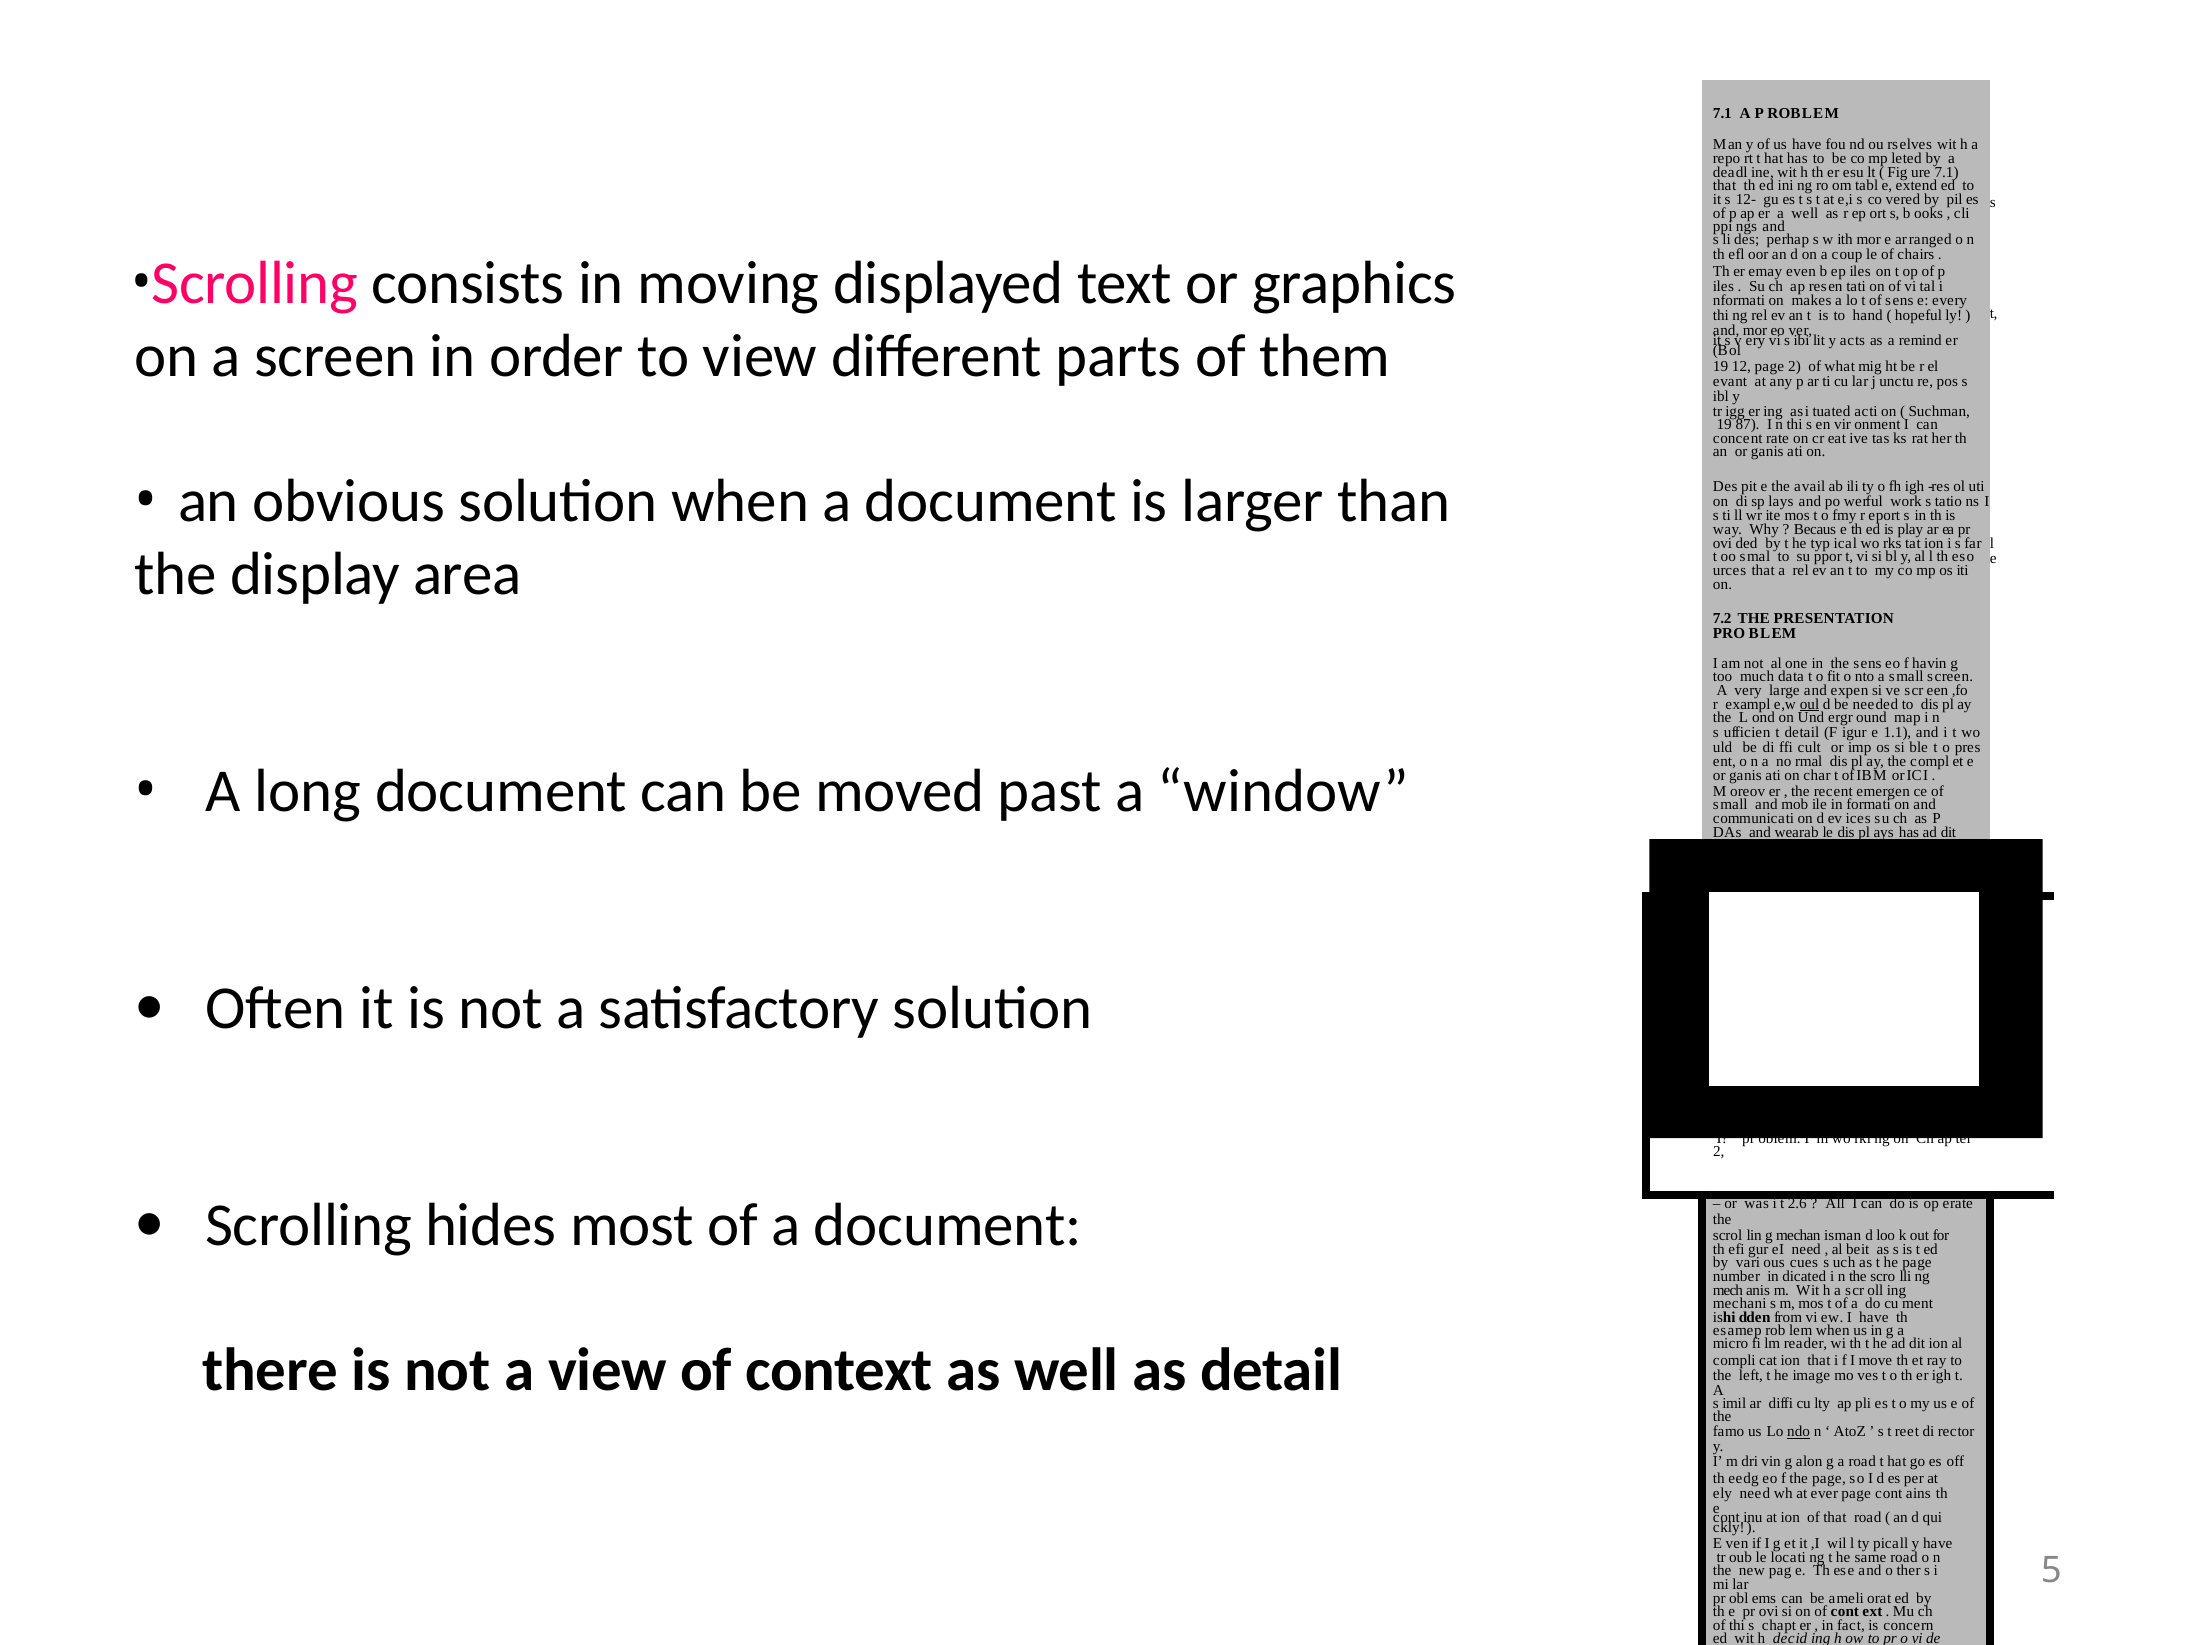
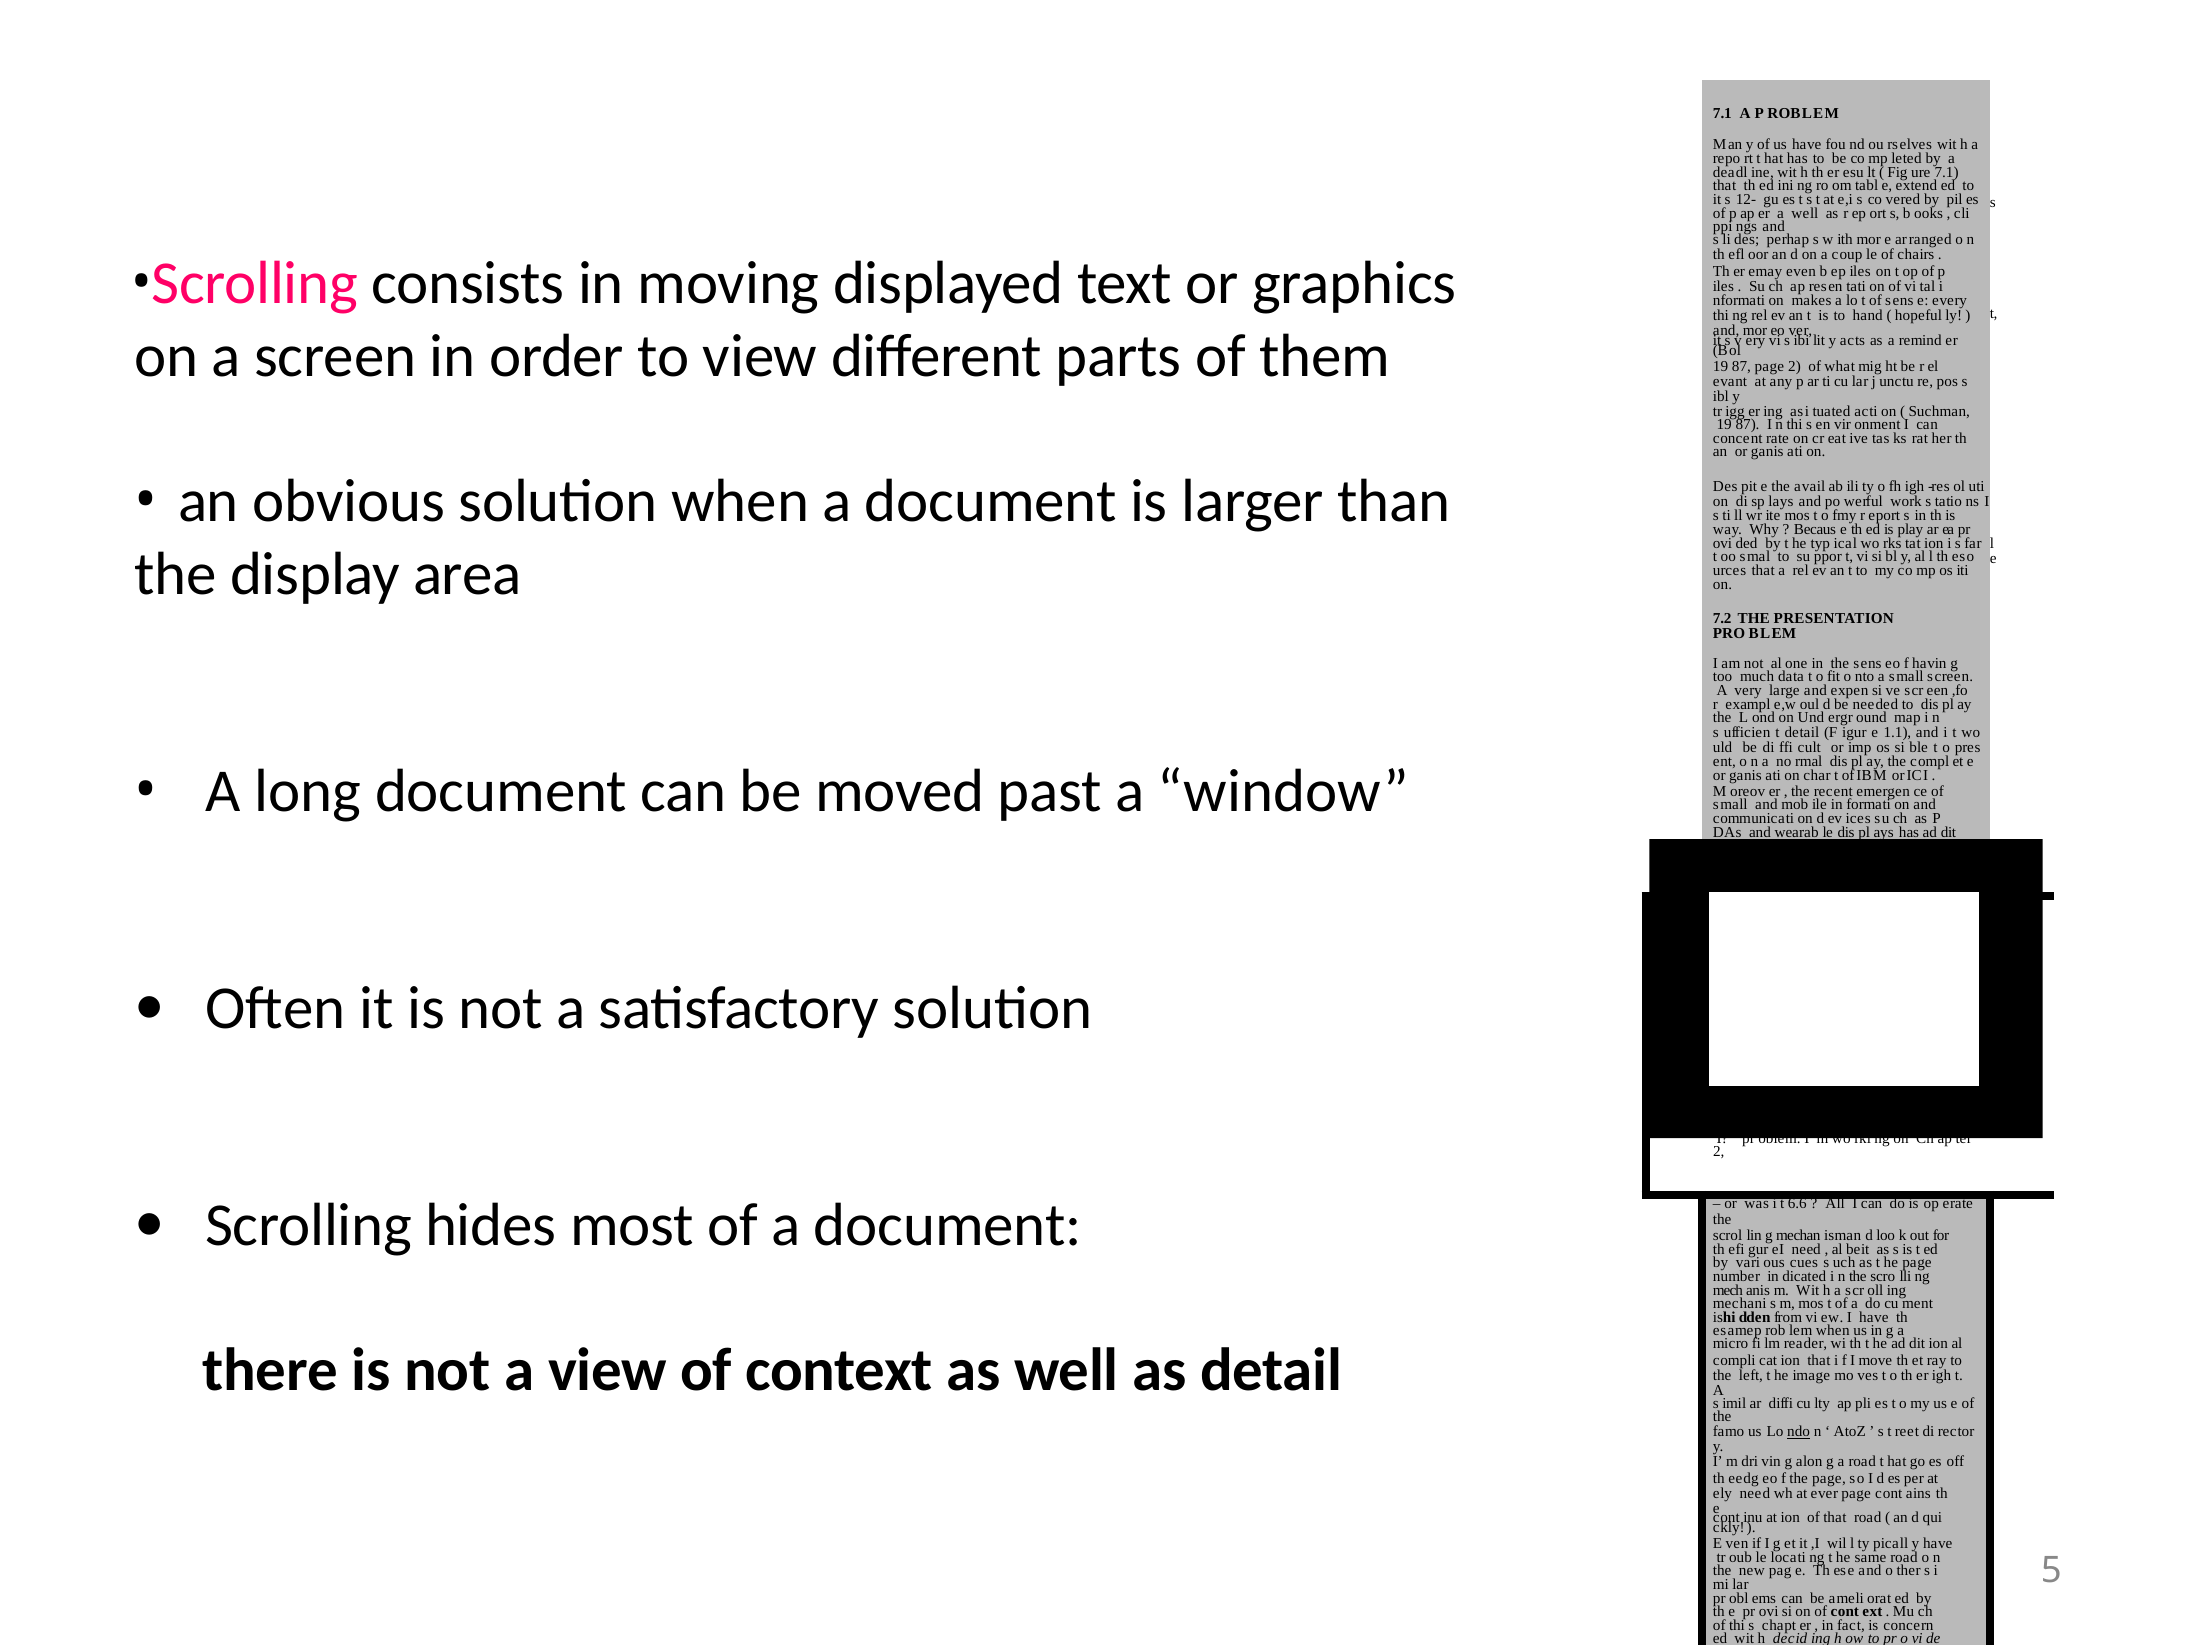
12 at (1741, 367): 12 -> 87
oul underline: present -> none
2.6: 2.6 -> 6.6
